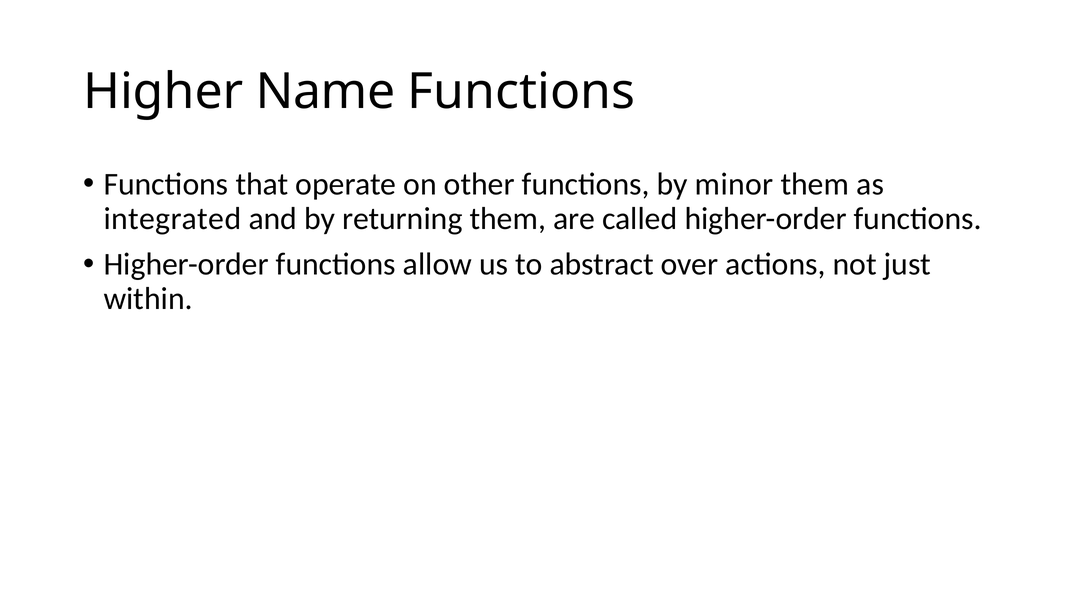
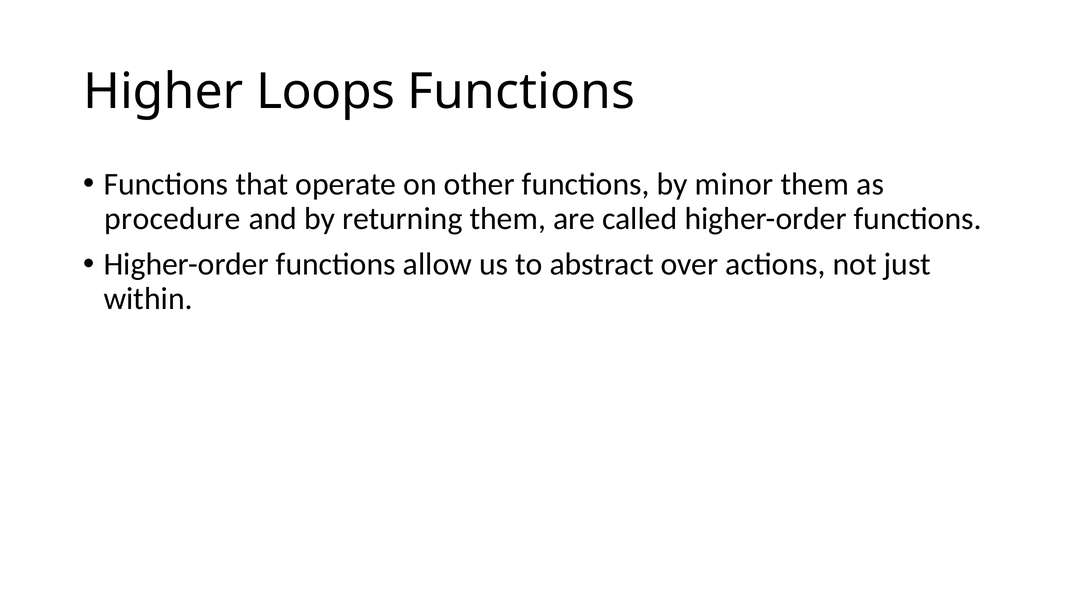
Name: Name -> Loops
integrated: integrated -> procedure
